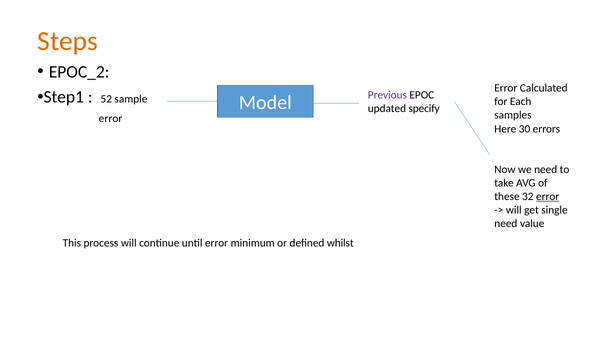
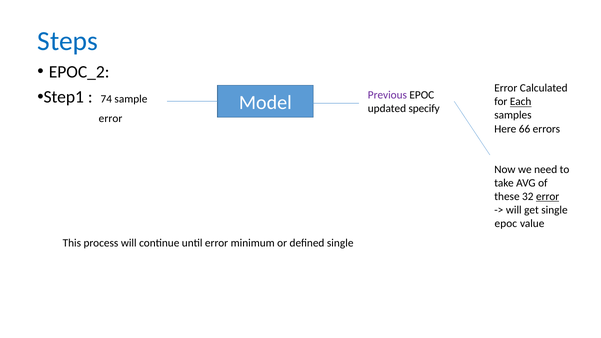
Steps colour: orange -> blue
52: 52 -> 74
Each underline: none -> present
30: 30 -> 66
need at (506, 223): need -> epoc
defined whilst: whilst -> single
